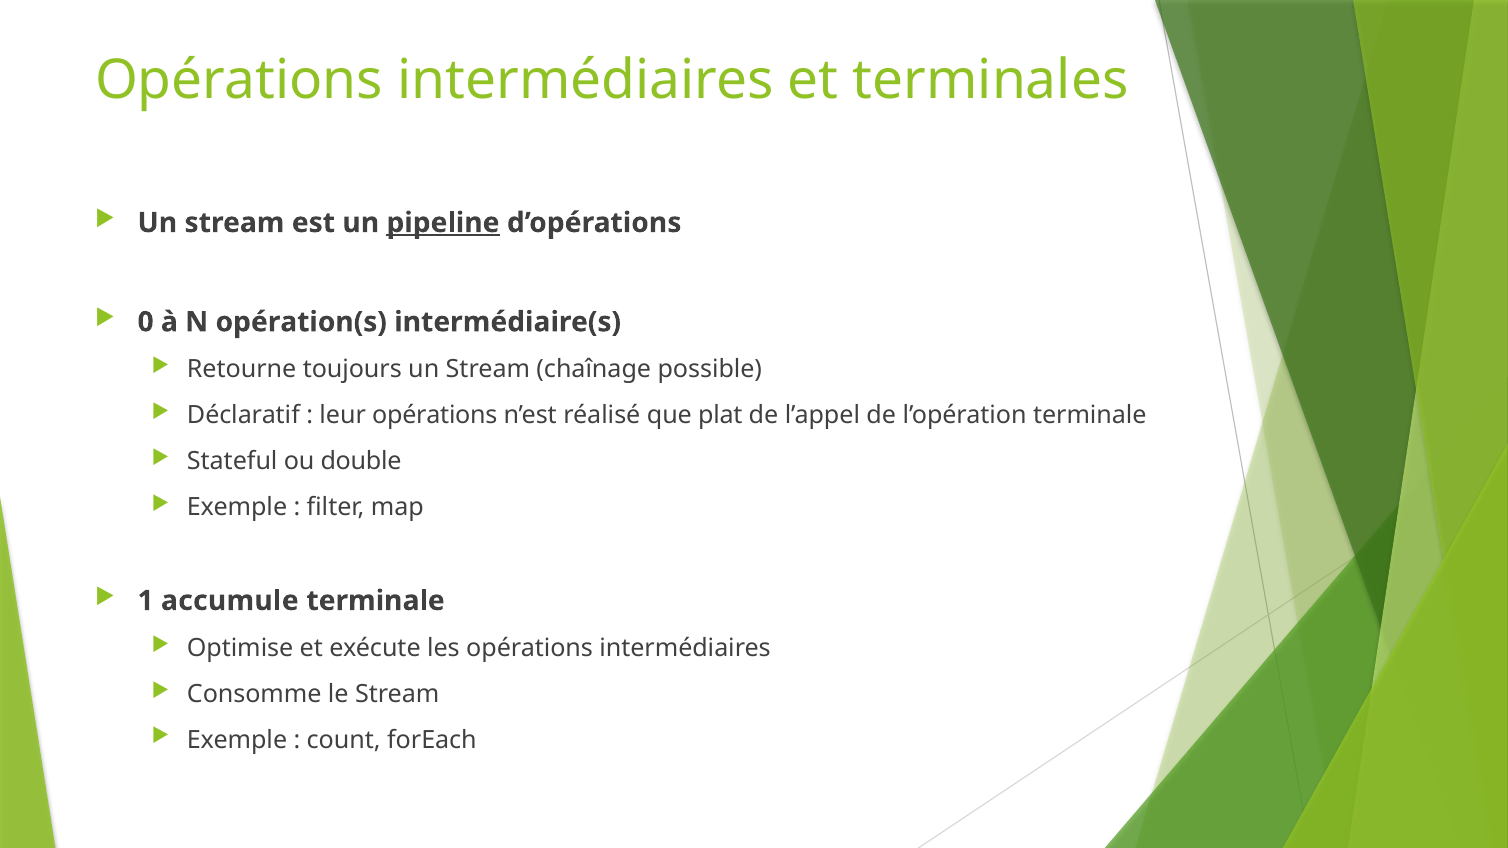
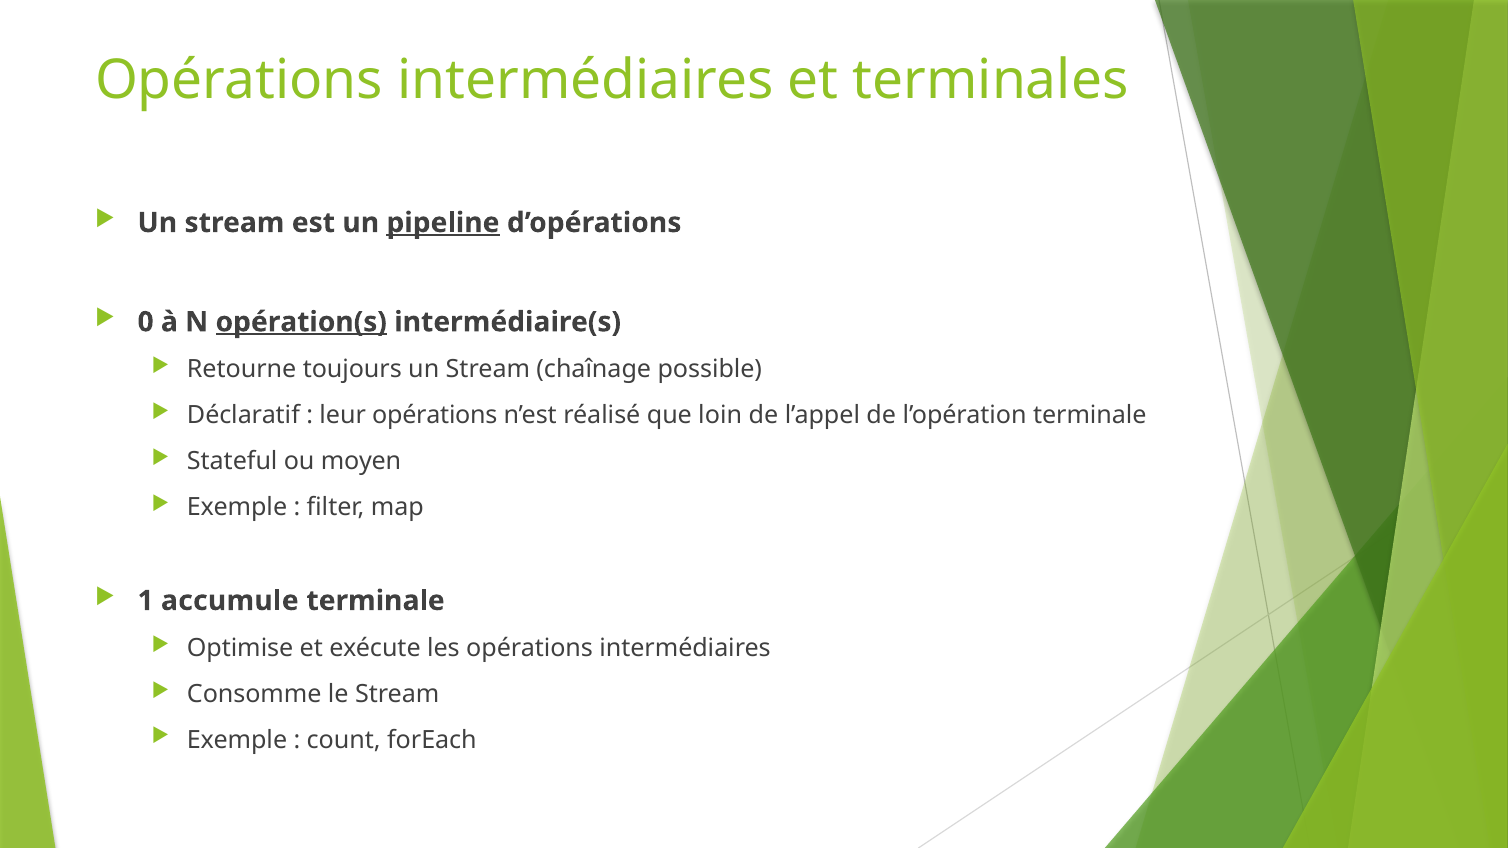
opération(s underline: none -> present
plat: plat -> loin
double: double -> moyen
